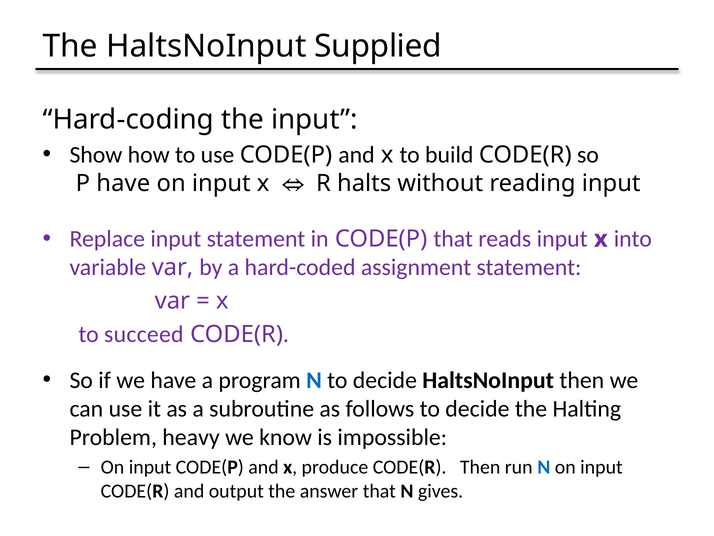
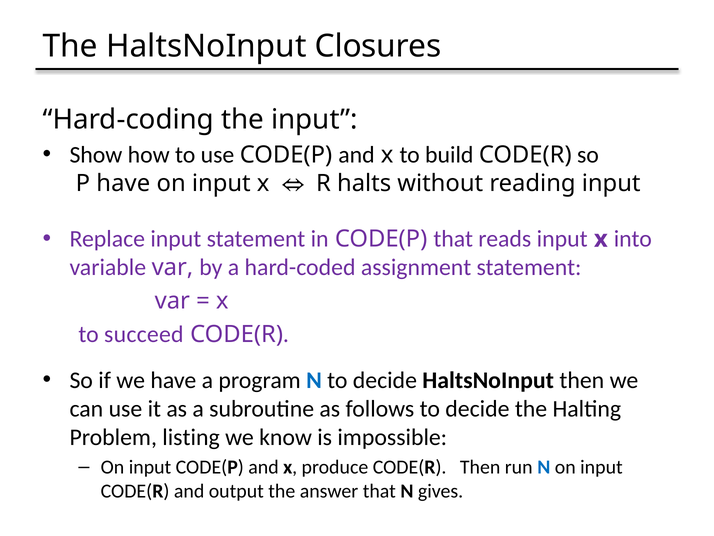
Supplied: Supplied -> Closures
heavy: heavy -> listing
